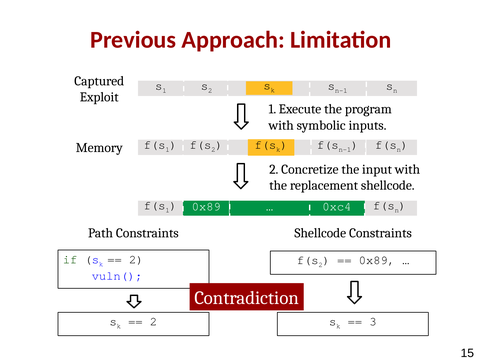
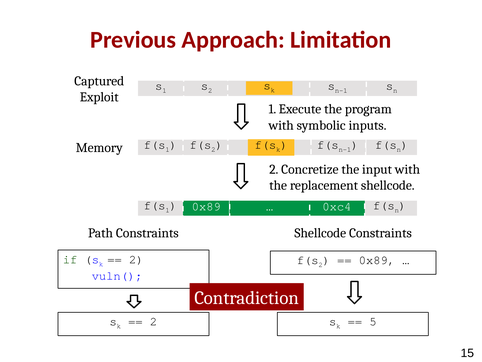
3: 3 -> 5
